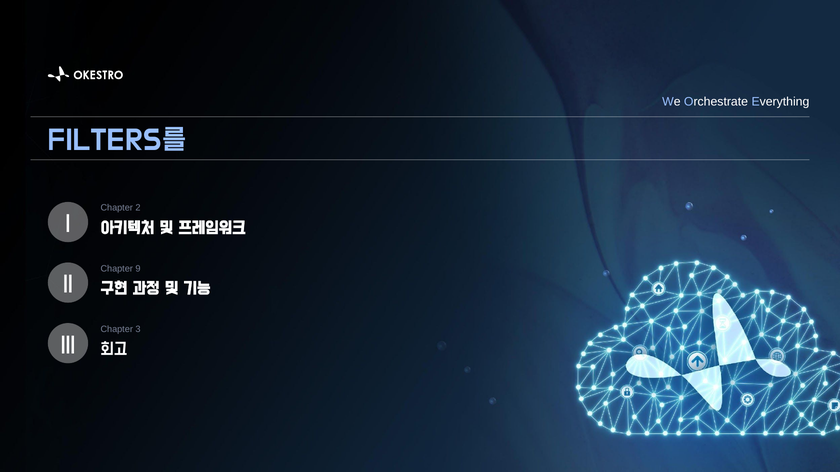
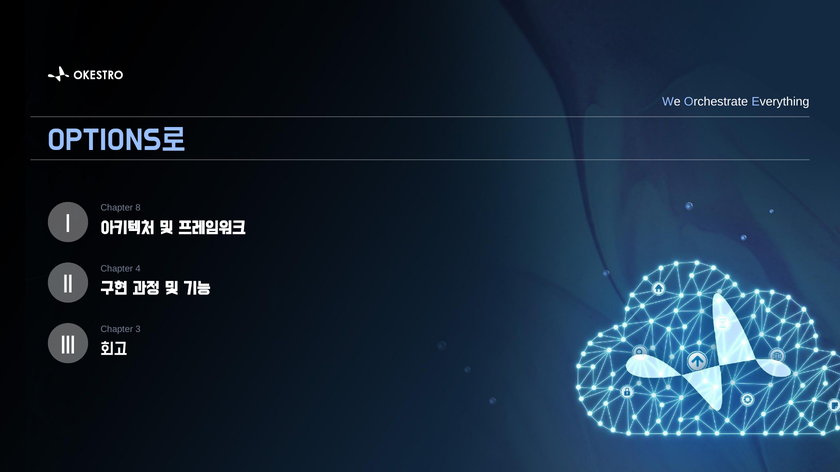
FILTERS를: FILTERS를 -> OPTIONS로
2: 2 -> 8
9: 9 -> 4
